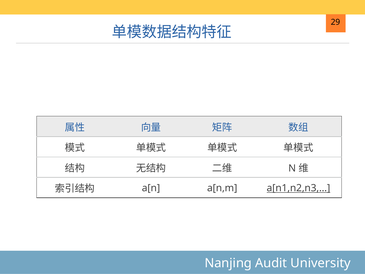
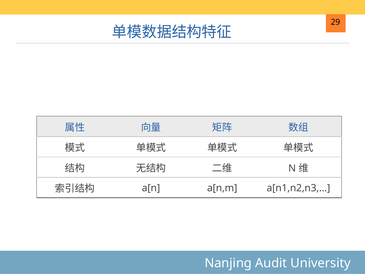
a[n1,n2,n3,… underline: present -> none
